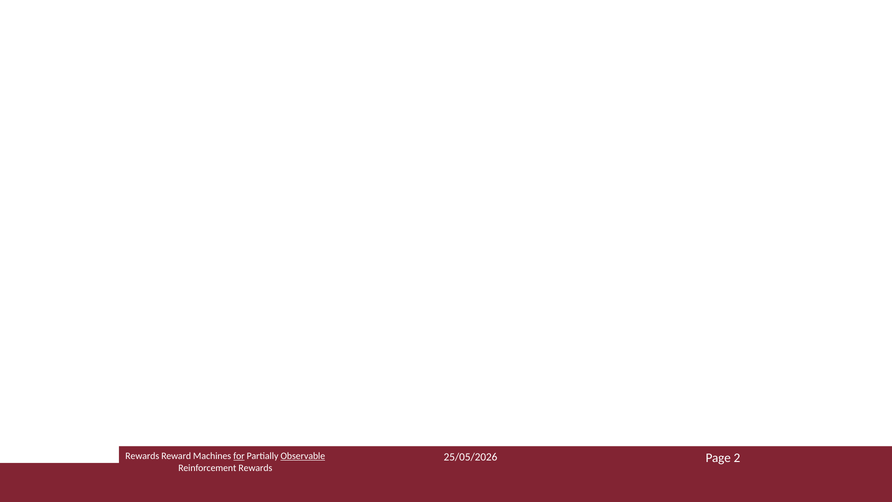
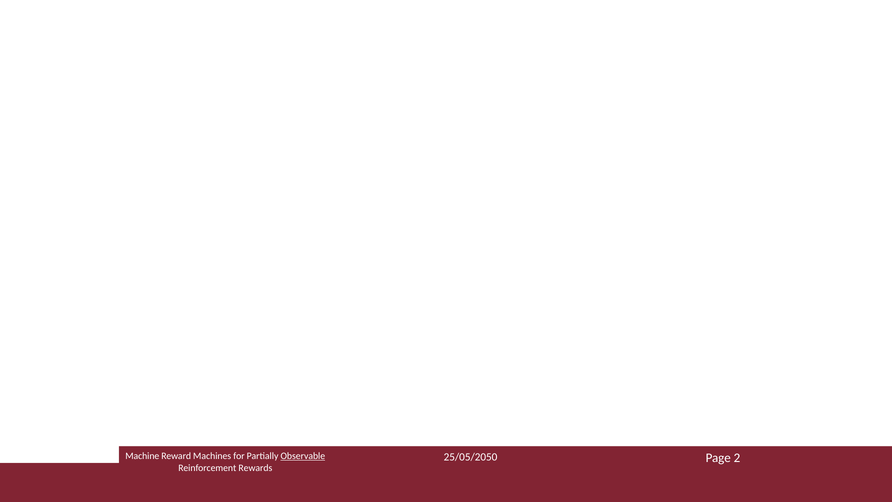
Rewards at (142, 456): Rewards -> Machine
for underline: present -> none
25/05/2026: 25/05/2026 -> 25/05/2050
